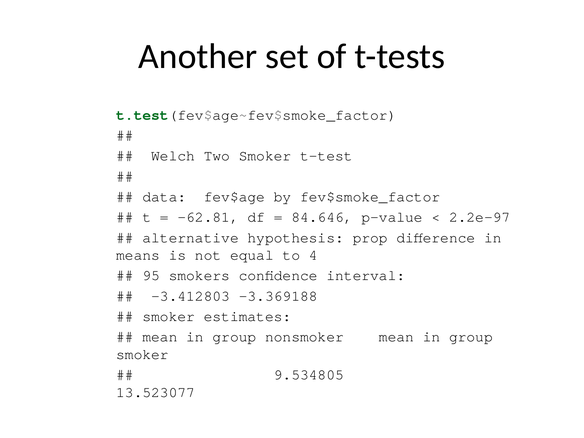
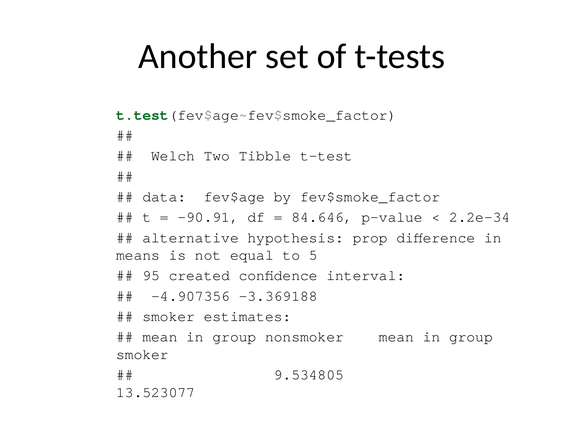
Two Smoker: Smoker -> Tibble
-62.81: -62.81 -> -90.91
2.2e-97: 2.2e-97 -> 2.2e-34
4: 4 -> 5
smokers: smokers -> created
-3.412803: -3.412803 -> -4.907356
